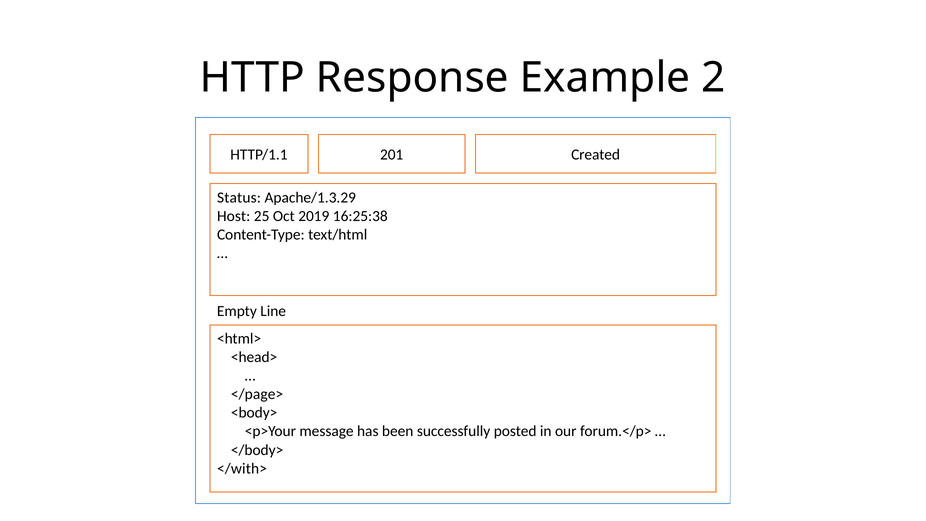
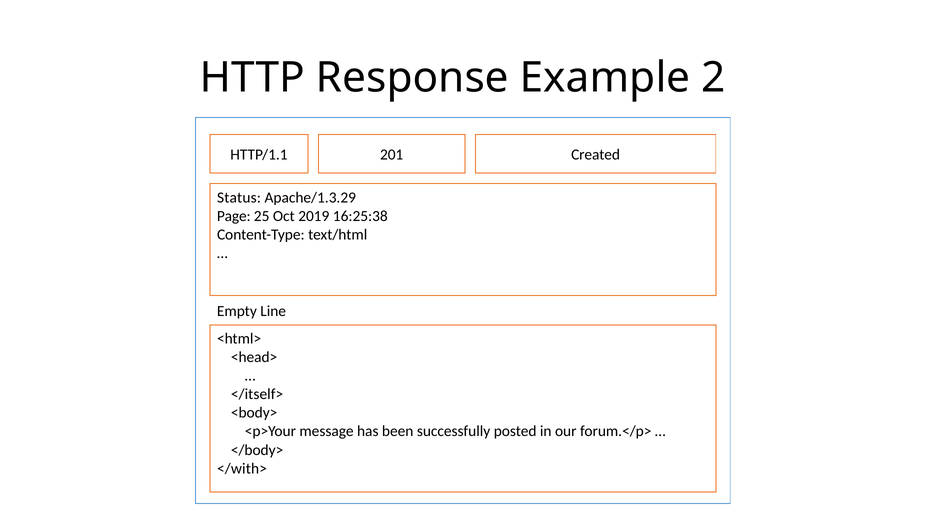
Host: Host -> Page
</page>: </page> -> </itself>
